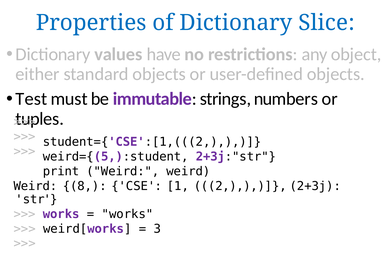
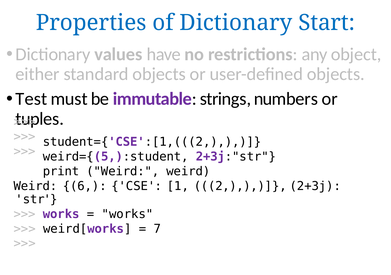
Slice: Slice -> Start
8: 8 -> 6
3: 3 -> 7
